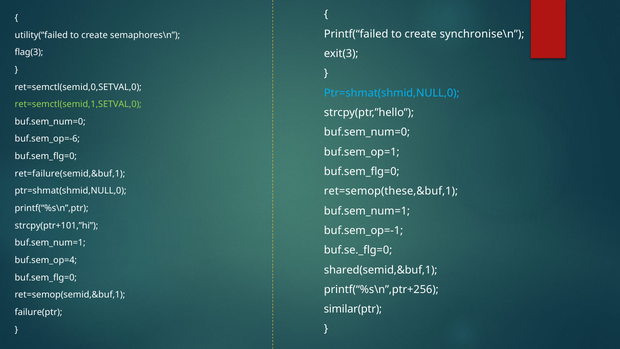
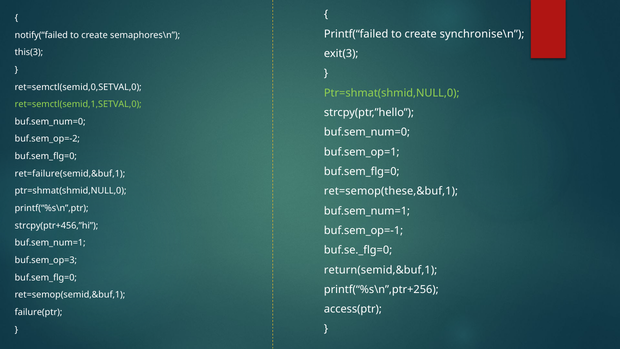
utility(“failed: utility(“failed -> notify(“failed
flag(3: flag(3 -> this(3
Ptr=shmat(shmid,NULL,0 at (392, 93) colour: light blue -> light green
buf.sem_op=-6: buf.sem_op=-6 -> buf.sem_op=-2
strcpy(ptr+101,”hi: strcpy(ptr+101,”hi -> strcpy(ptr+456,”hi
buf.sem_op=4: buf.sem_op=4 -> buf.sem_op=3
shared(semid,&buf,1: shared(semid,&buf,1 -> return(semid,&buf,1
similar(ptr: similar(ptr -> access(ptr
